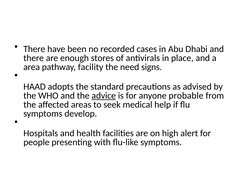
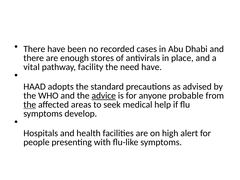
area: area -> vital
need signs: signs -> have
the at (30, 105) underline: none -> present
